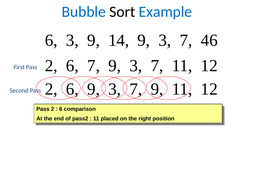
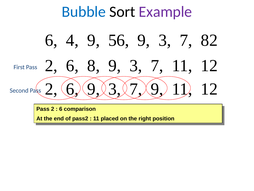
Example colour: blue -> purple
6 3: 3 -> 4
14: 14 -> 56
46: 46 -> 82
6 7: 7 -> 8
